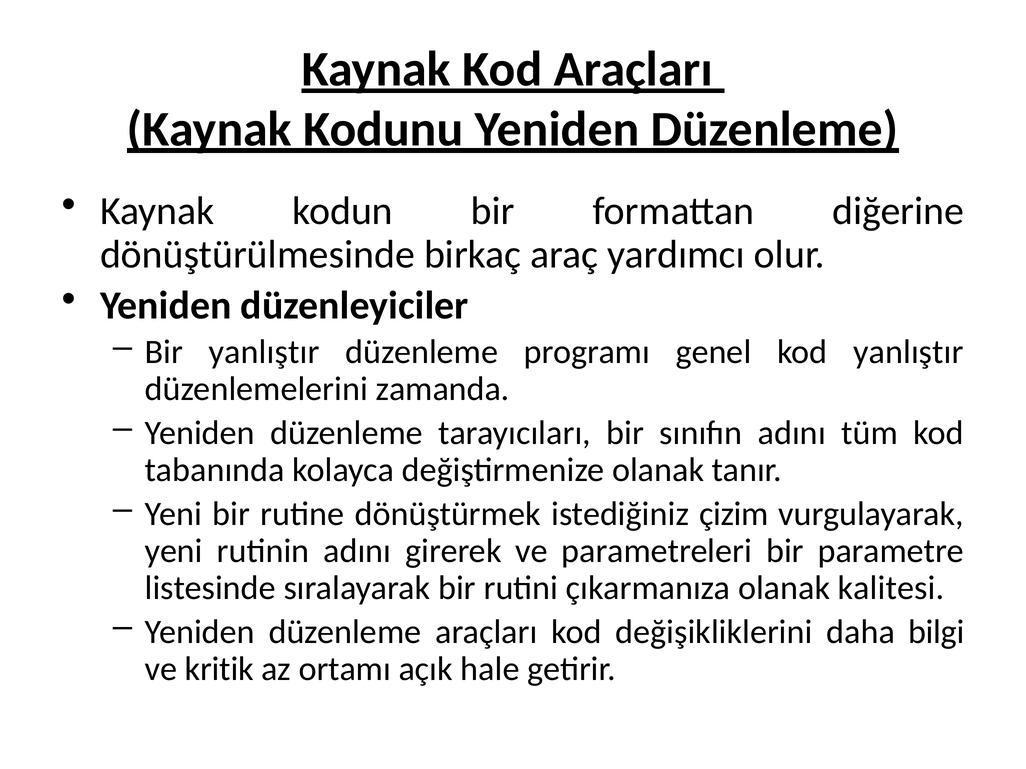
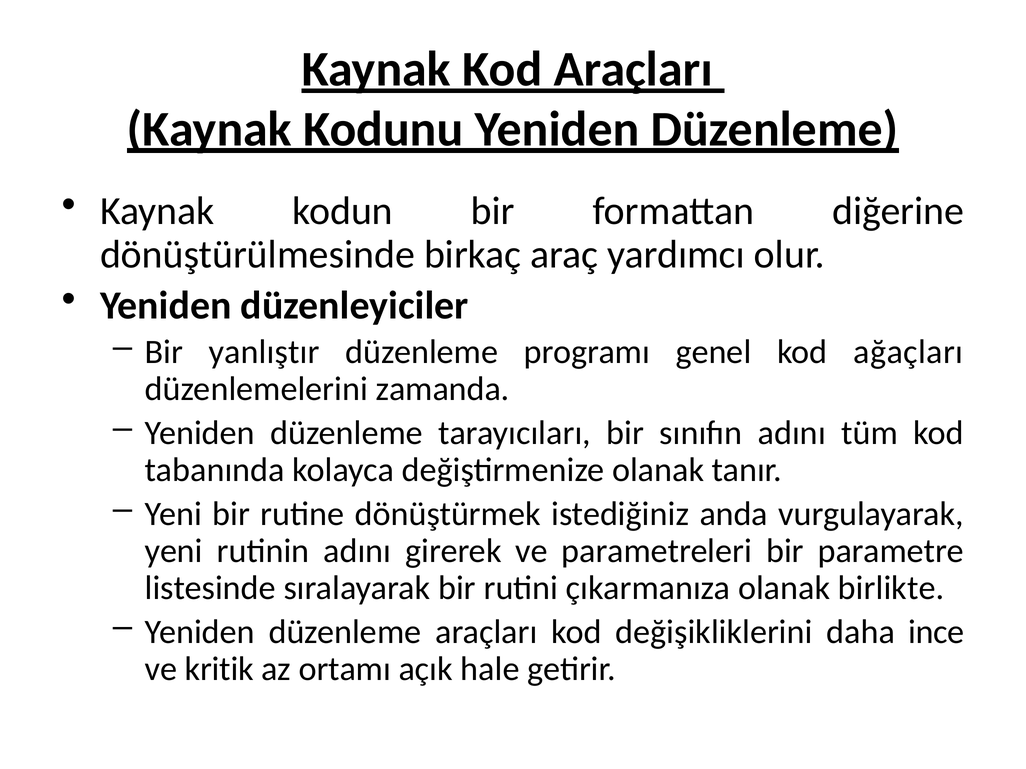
kod yanlıştır: yanlıştır -> ağaçları
çizim: çizim -> anda
kalitesi: kalitesi -> birlikte
bilgi: bilgi -> ince
